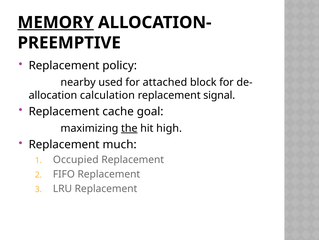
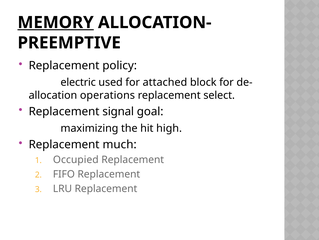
nearby: nearby -> electric
calculation: calculation -> operations
signal: signal -> select
cache: cache -> signal
the underline: present -> none
